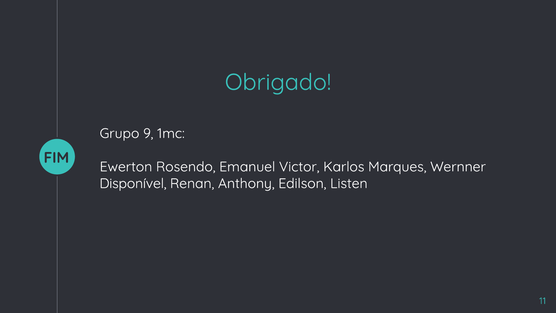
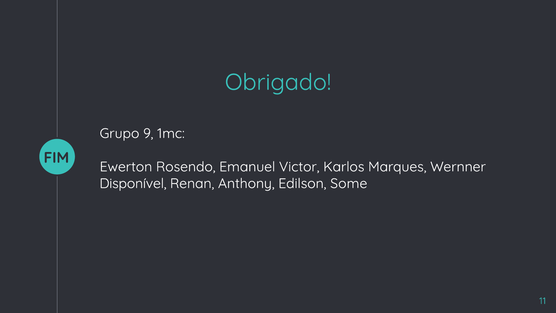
Listen: Listen -> Some
